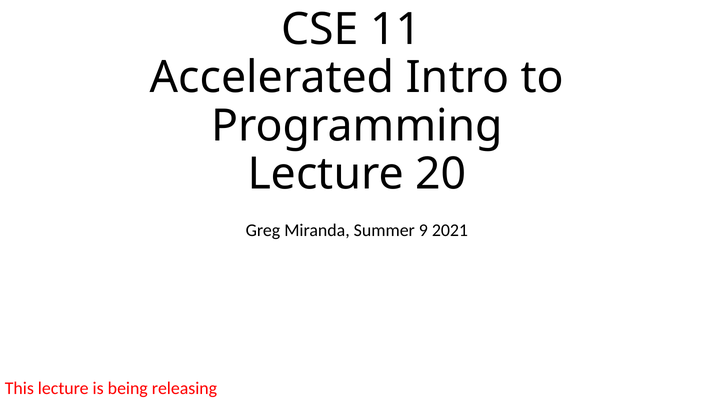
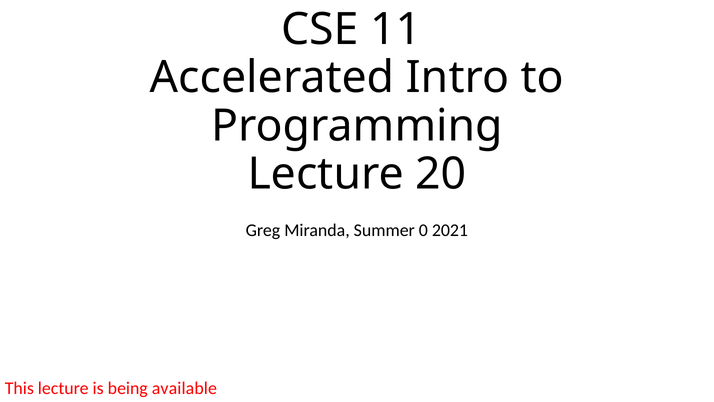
9: 9 -> 0
releasing: releasing -> available
